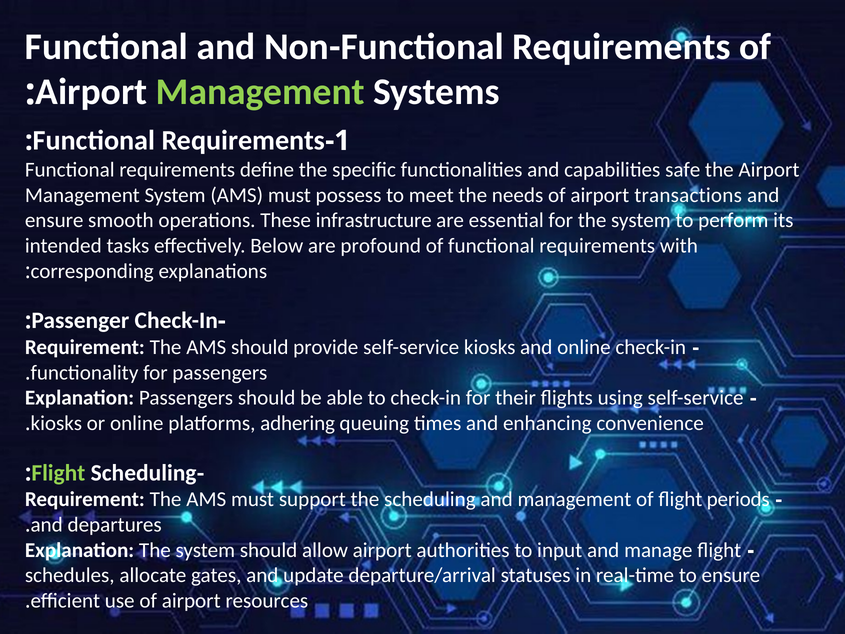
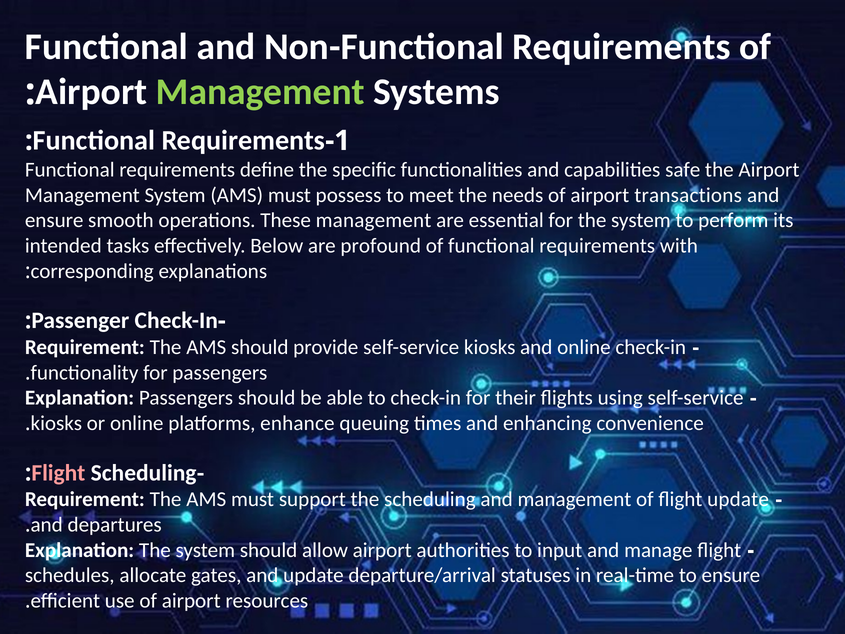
These infrastructure: infrastructure -> management
adhering: adhering -> enhance
Flight at (58, 473) colour: light green -> pink
flight periods: periods -> update
